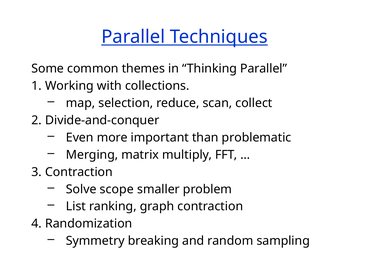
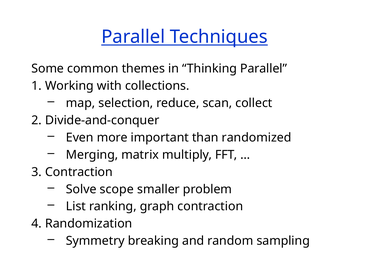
problematic: problematic -> randomized
